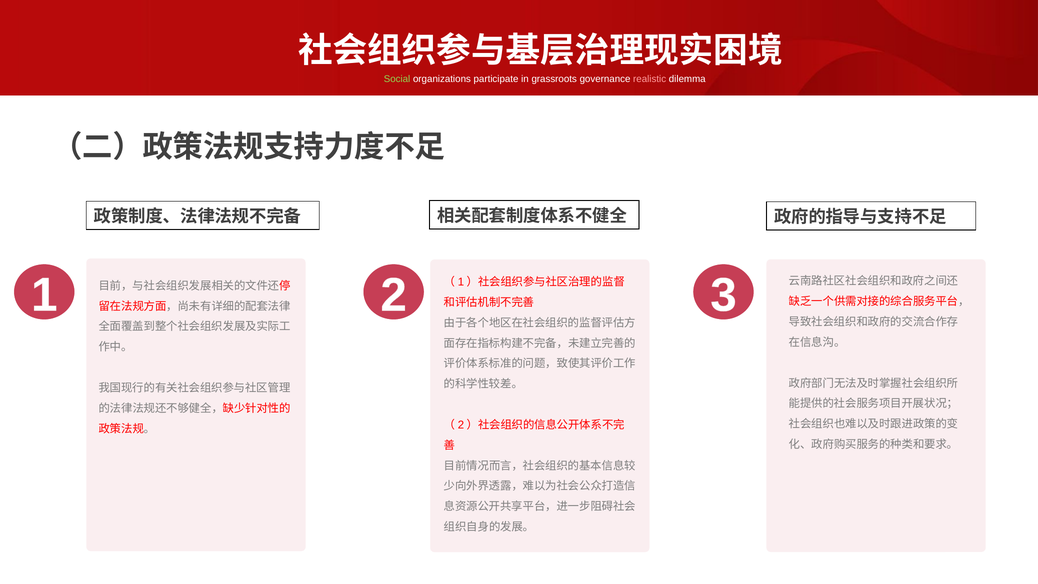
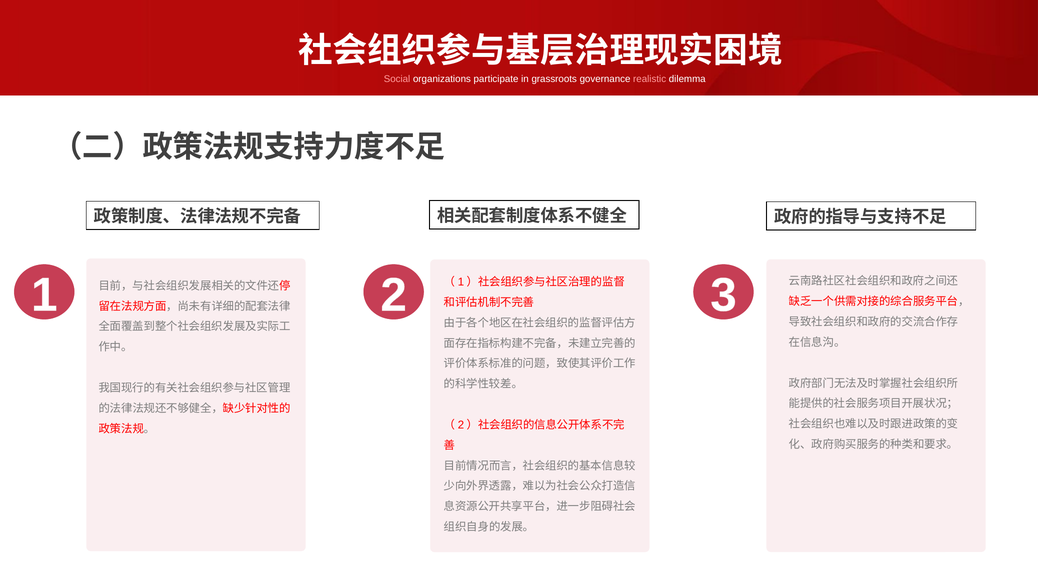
Social colour: light green -> pink
